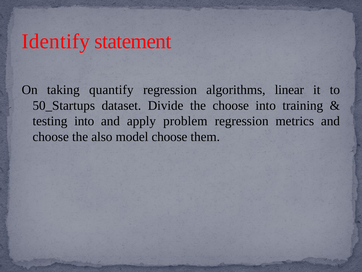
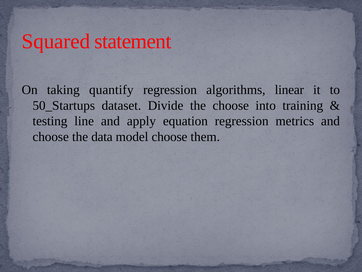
Identify: Identify -> Squared
testing into: into -> line
problem: problem -> equation
also: also -> data
